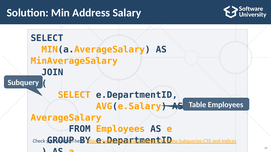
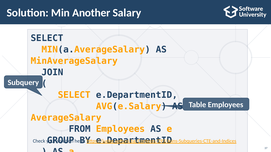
Address: Address -> Another
